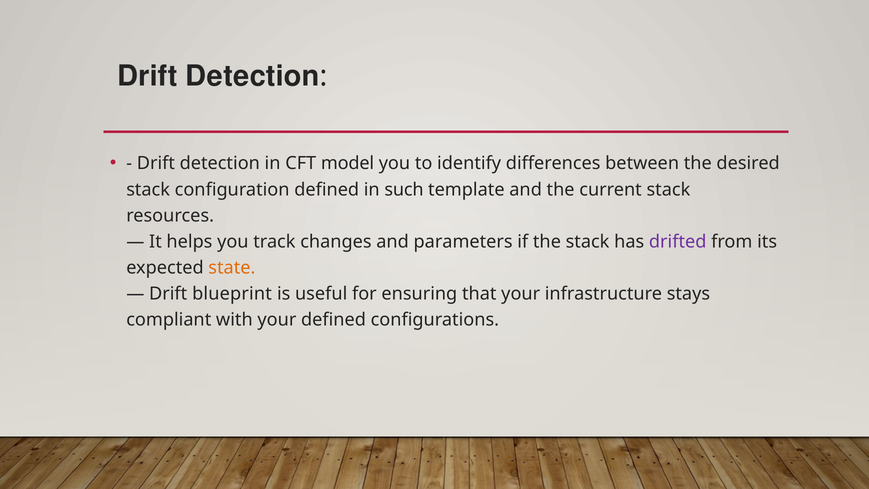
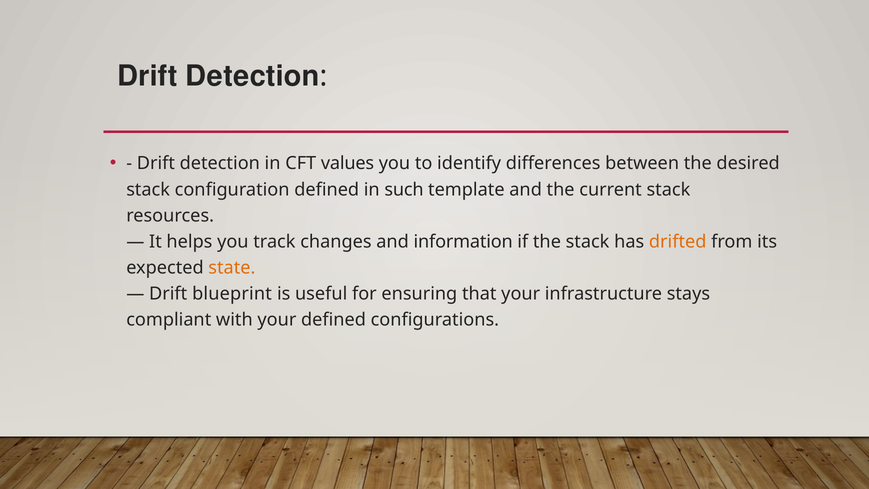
model: model -> values
parameters: parameters -> information
drifted colour: purple -> orange
